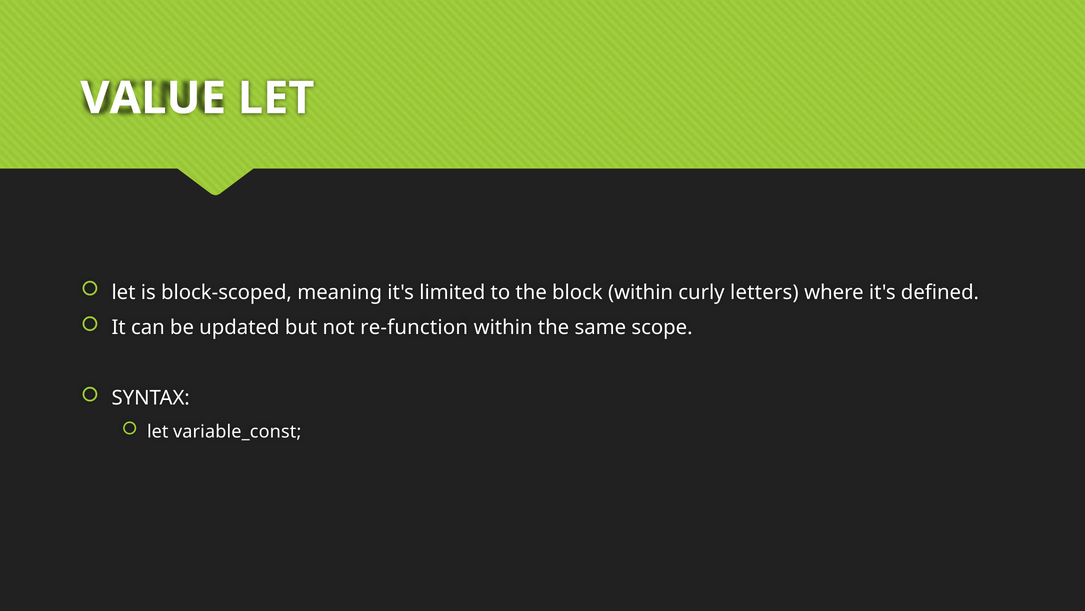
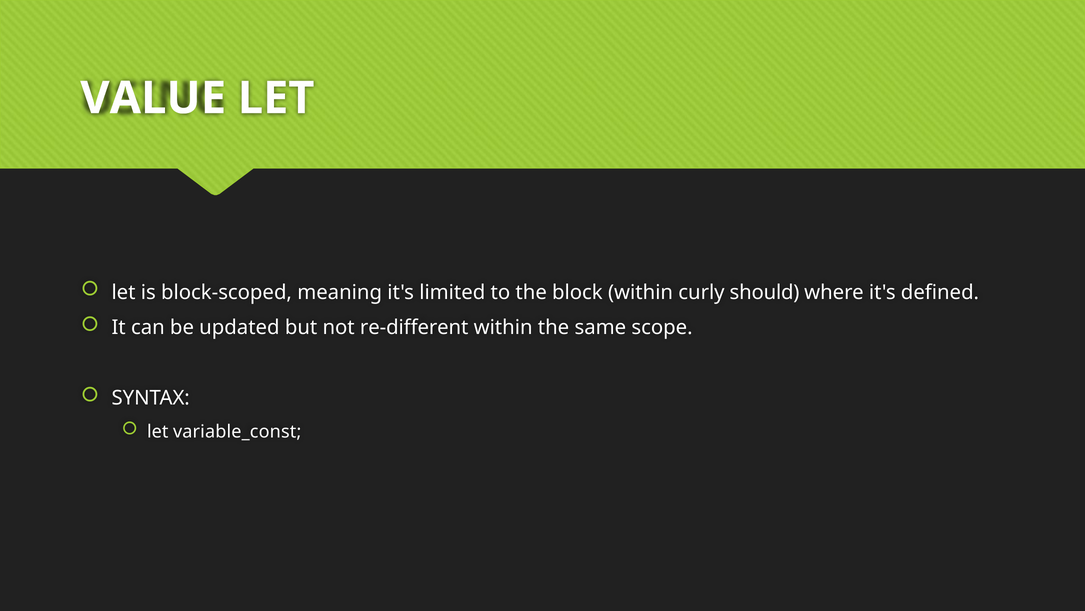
letters: letters -> should
re-function: re-function -> re-different
